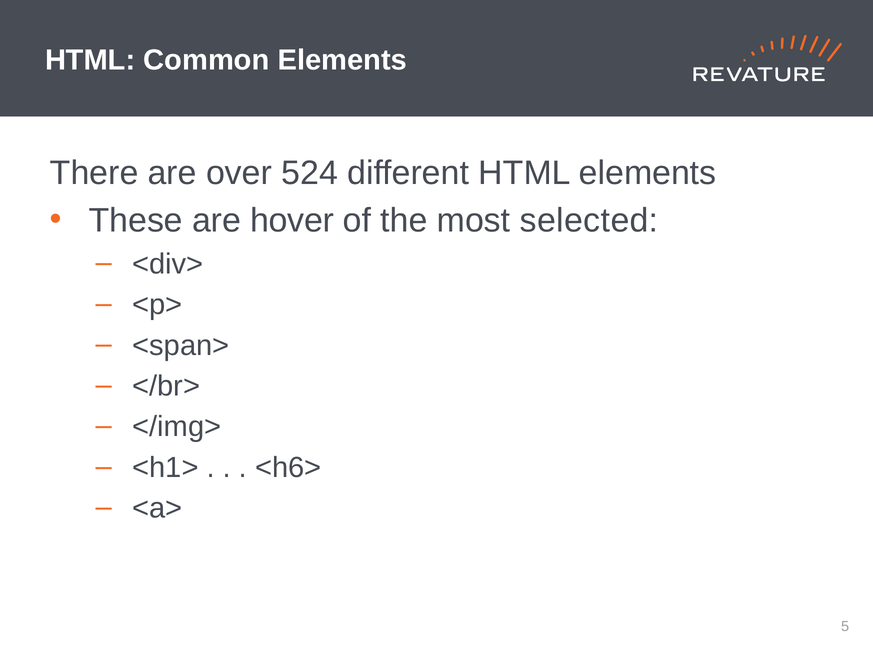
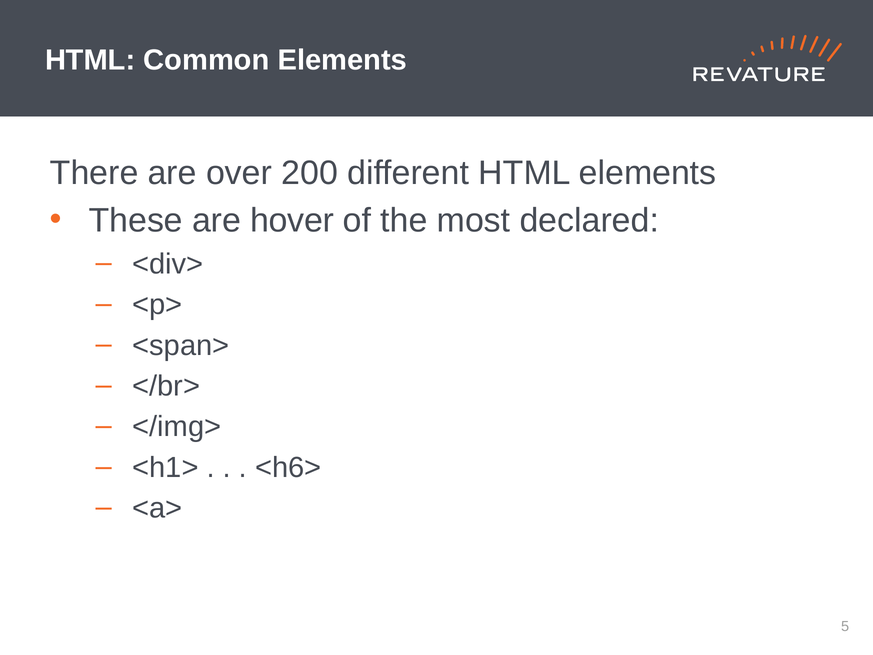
524: 524 -> 200
selected: selected -> declared
